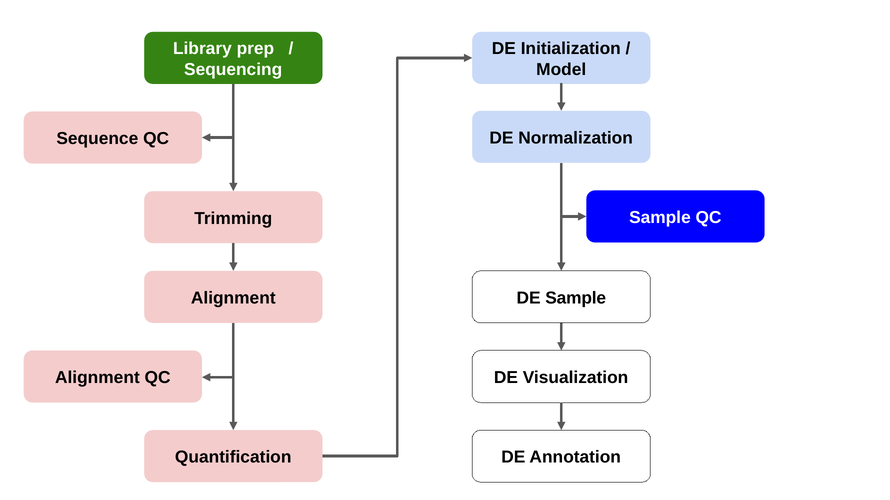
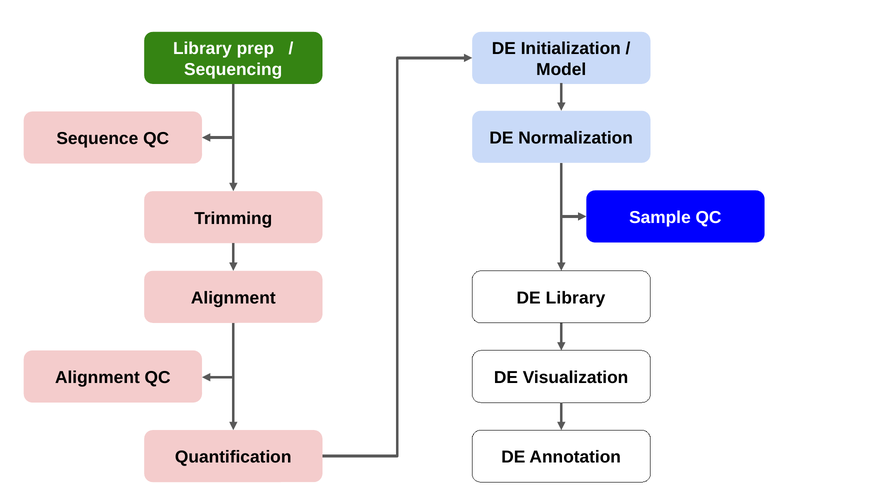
DE Sample: Sample -> Library
